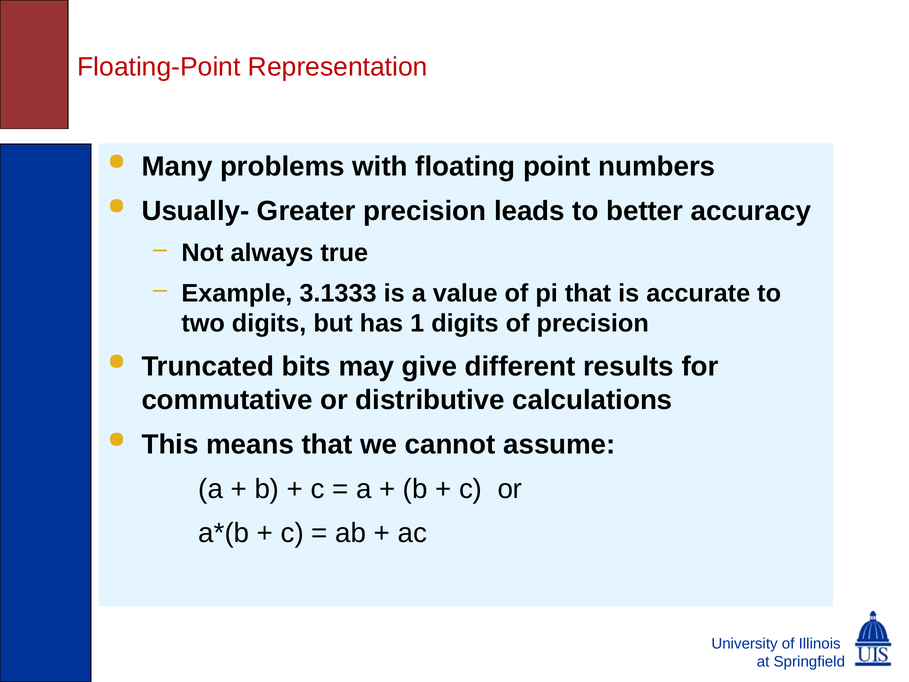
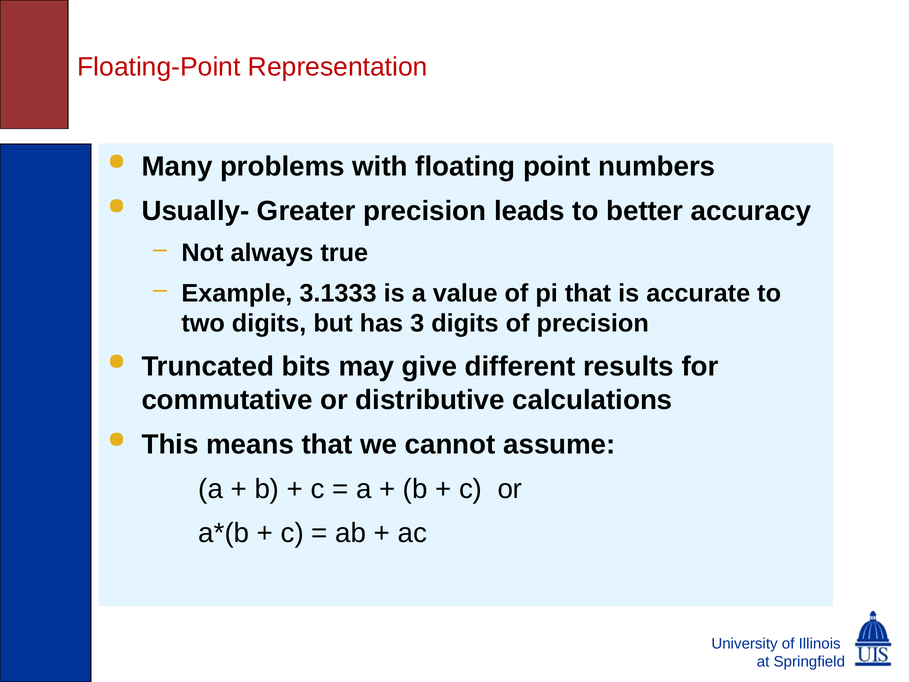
1: 1 -> 3
